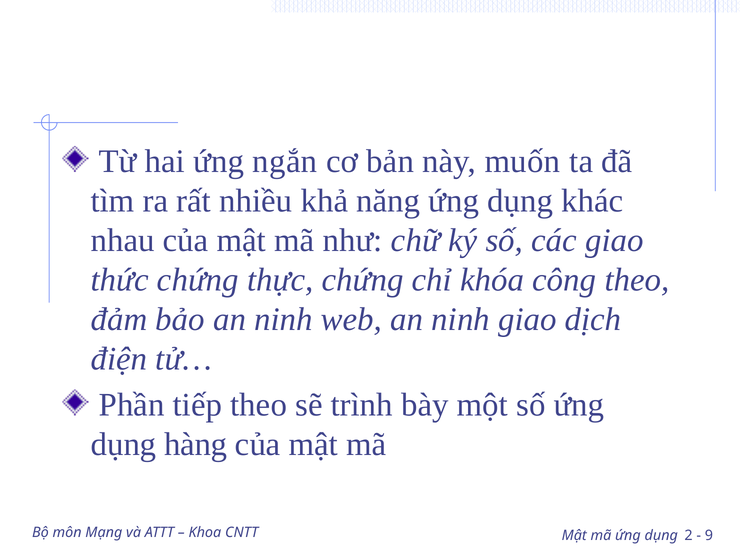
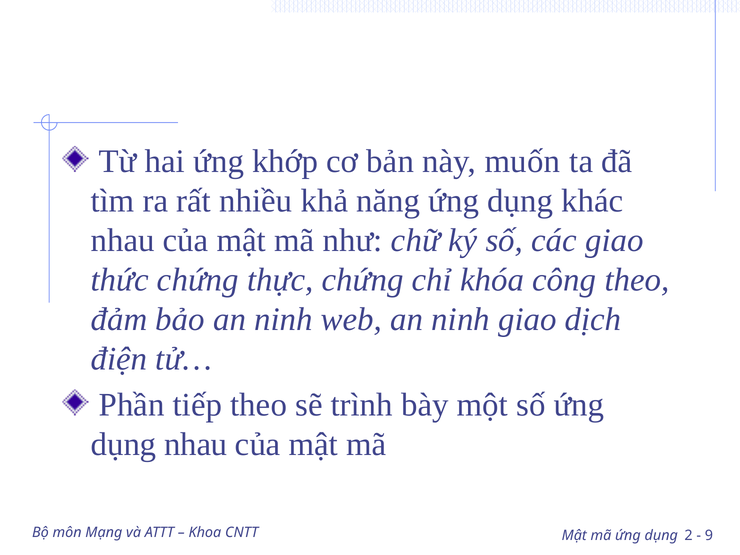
ngắn: ngắn -> khớp
dụng hàng: hàng -> nhau
